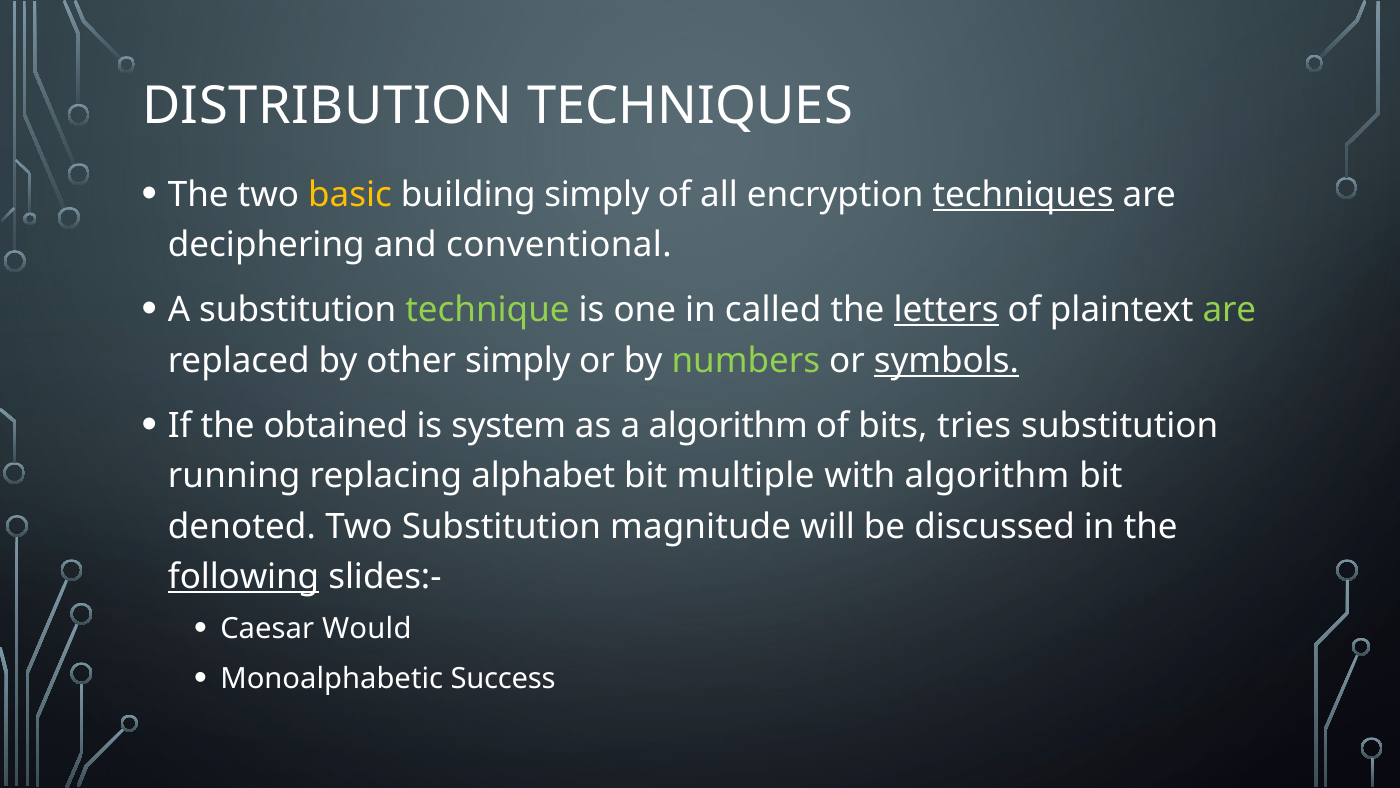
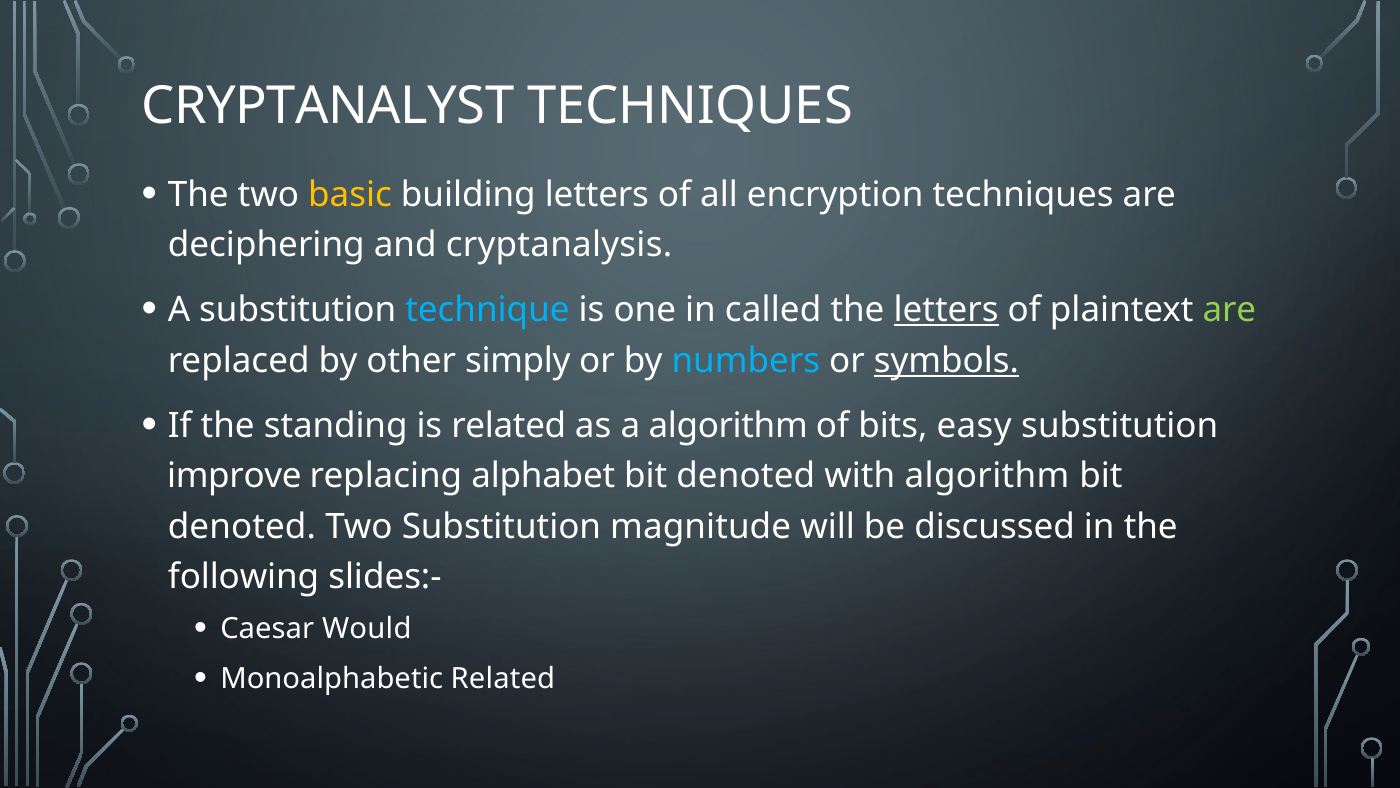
DISTRIBUTION: DISTRIBUTION -> CRYPTANALYST
building simply: simply -> letters
techniques at (1023, 195) underline: present -> none
conventional: conventional -> cryptanalysis
technique colour: light green -> light blue
numbers colour: light green -> light blue
obtained: obtained -> standing
is system: system -> related
tries: tries -> easy
running: running -> improve
multiple at (746, 476): multiple -> denoted
following underline: present -> none
Monoalphabetic Success: Success -> Related
